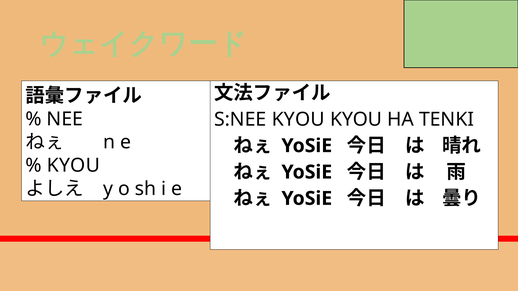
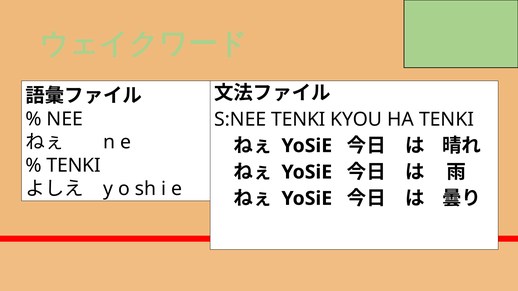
S:NEE KYOU: KYOU -> TENKI
KYOU at (73, 166): KYOU -> TENKI
